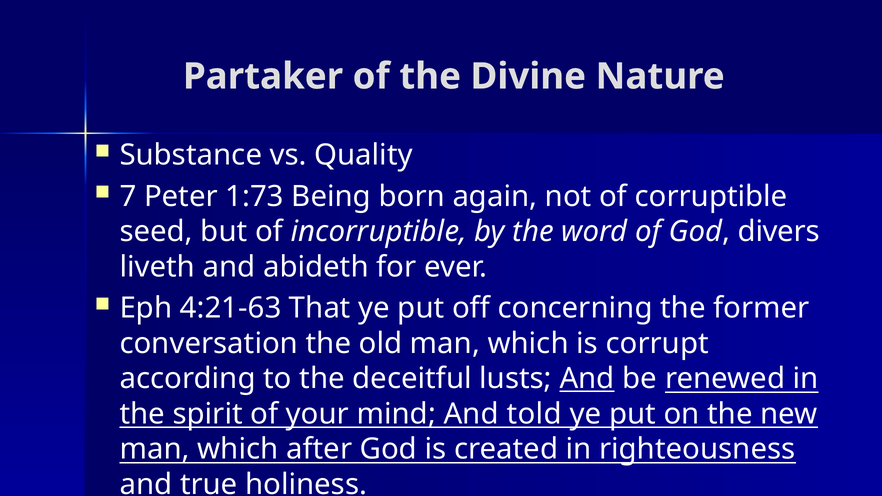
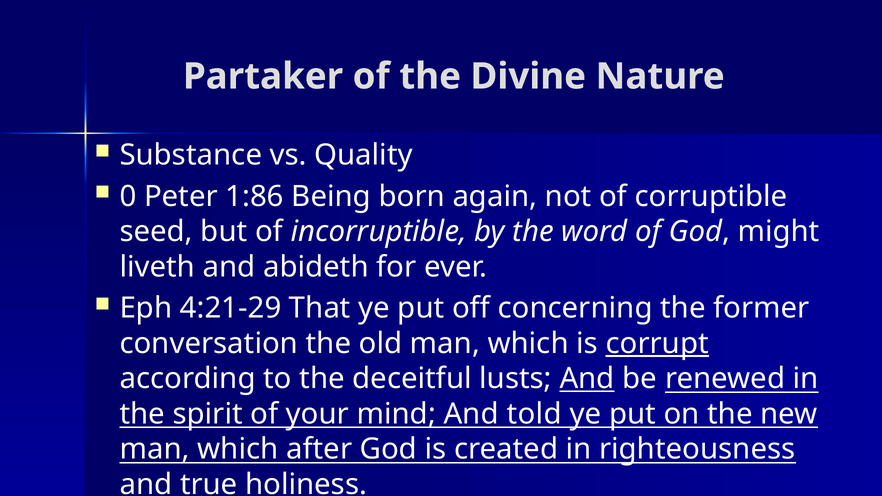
7: 7 -> 0
1:73: 1:73 -> 1:86
divers: divers -> might
4:21-63: 4:21-63 -> 4:21-29
corrupt underline: none -> present
